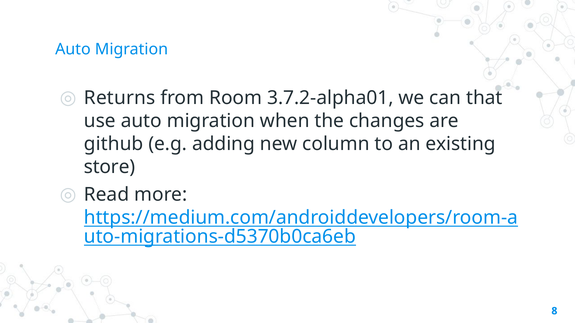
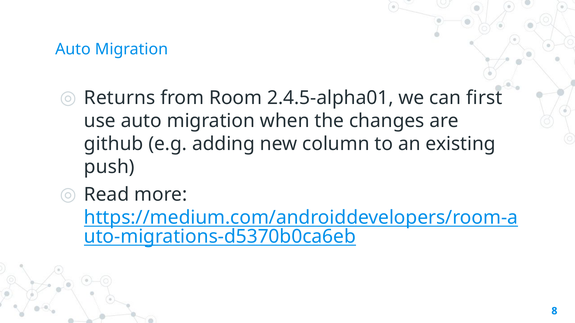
3.7.2-alpha01: 3.7.2-alpha01 -> 2.4.5-alpha01
that: that -> first
store: store -> push
